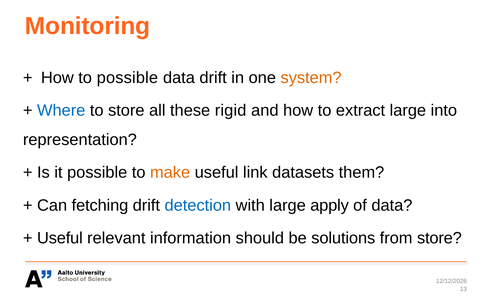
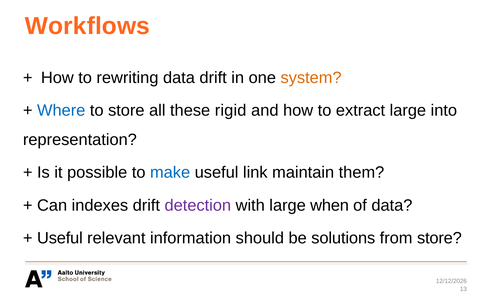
Monitoring: Monitoring -> Workflows
to possible: possible -> rewriting
make colour: orange -> blue
datasets: datasets -> maintain
fetching: fetching -> indexes
detection colour: blue -> purple
apply: apply -> when
